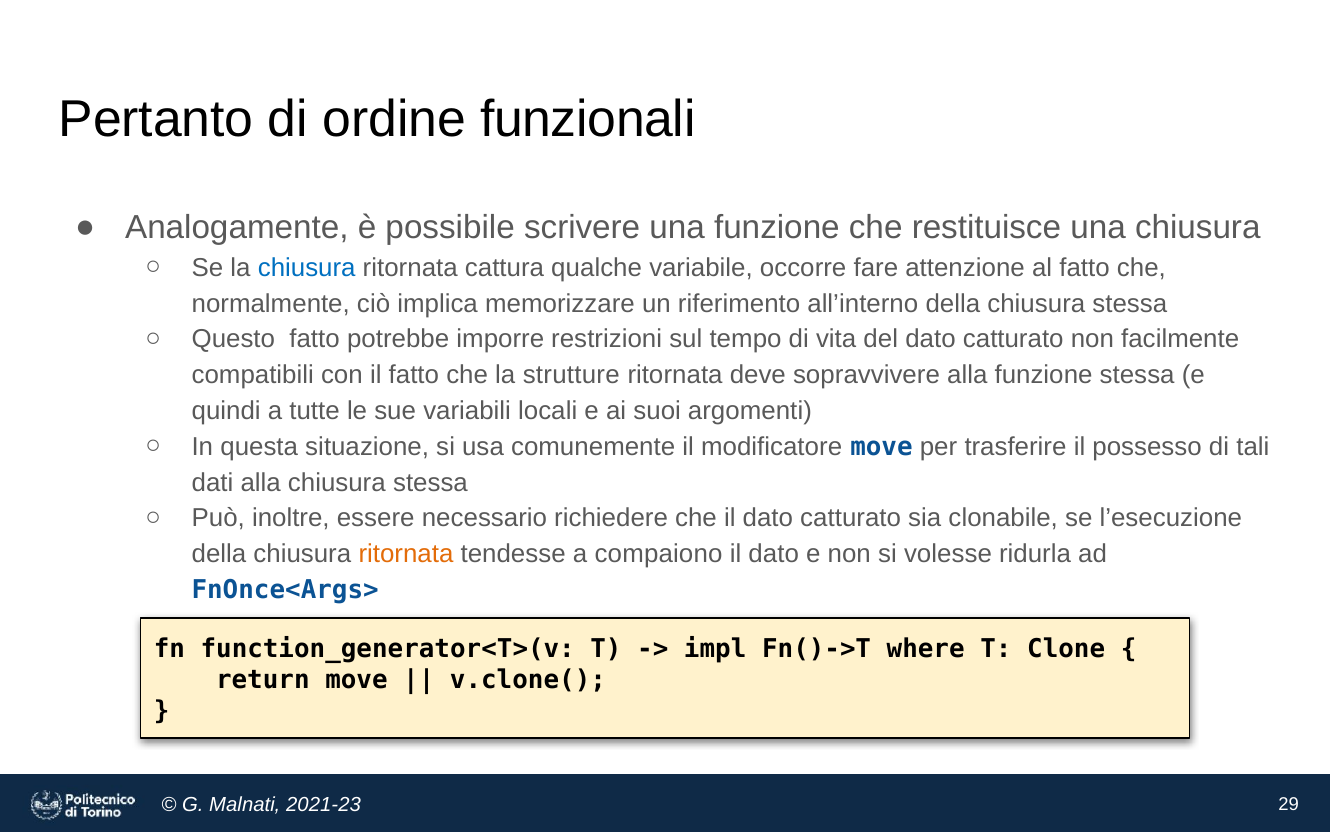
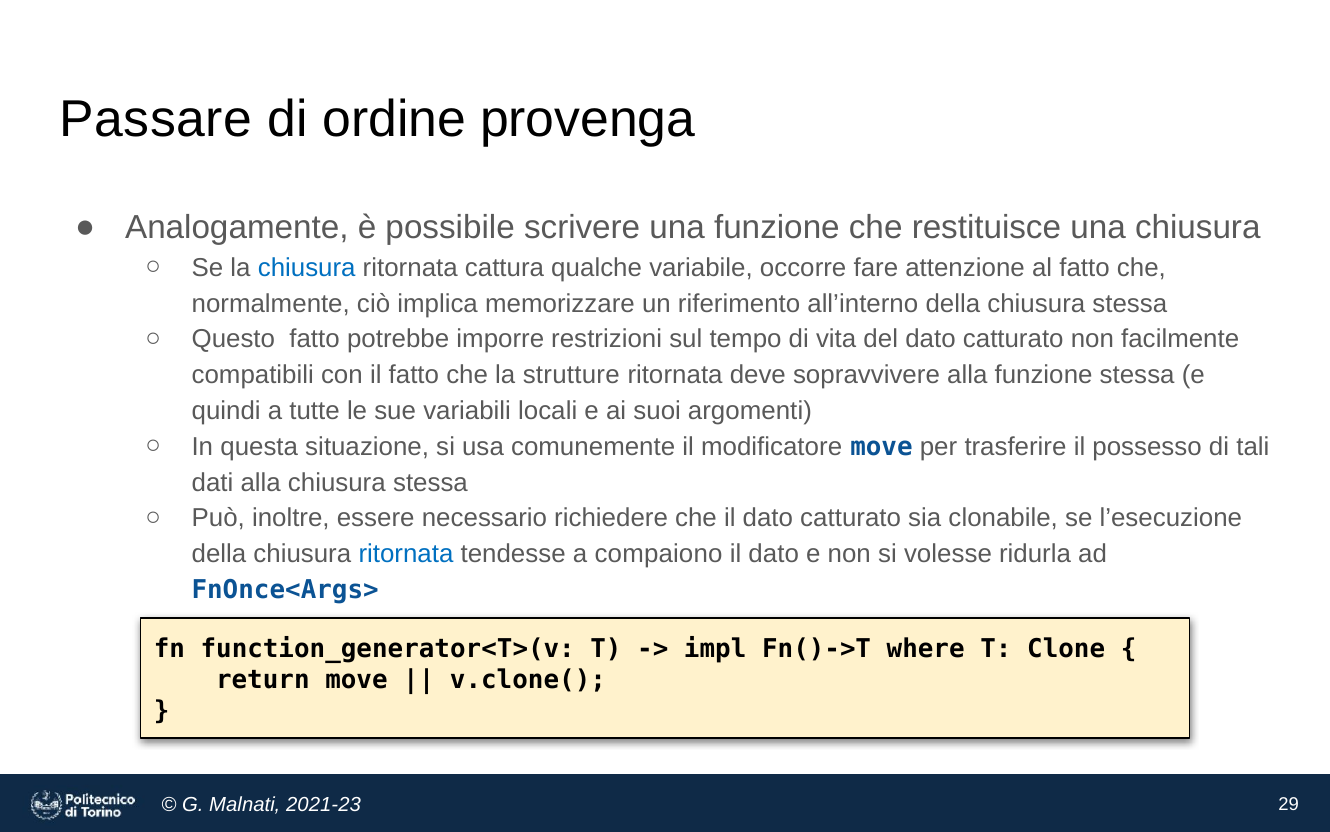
Pertanto: Pertanto -> Passare
funzionali: funzionali -> provenga
ritornata at (406, 554) colour: orange -> blue
